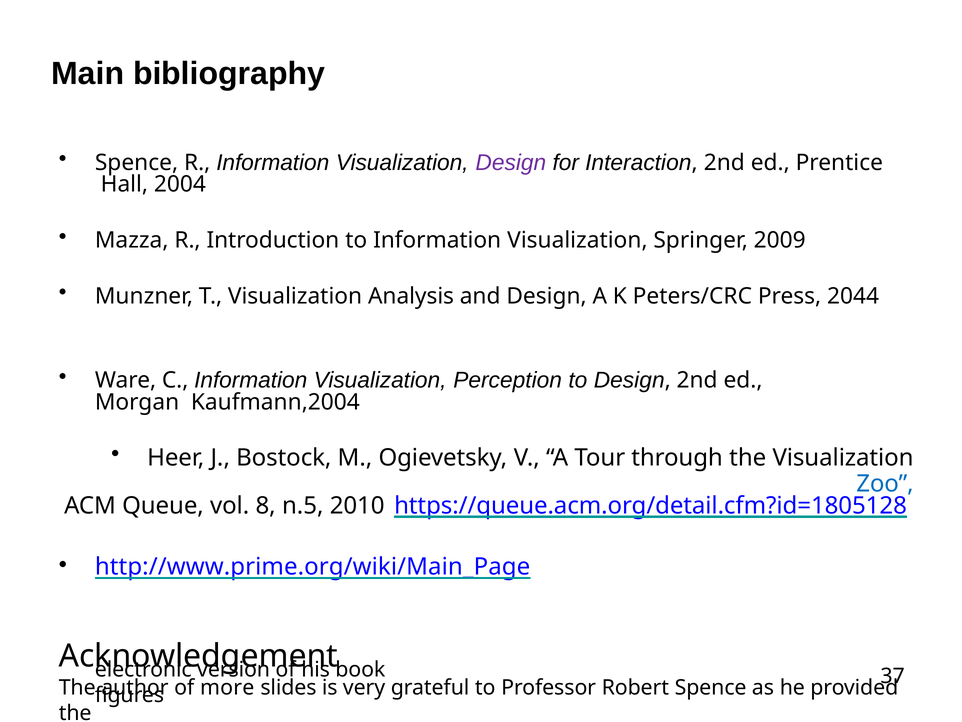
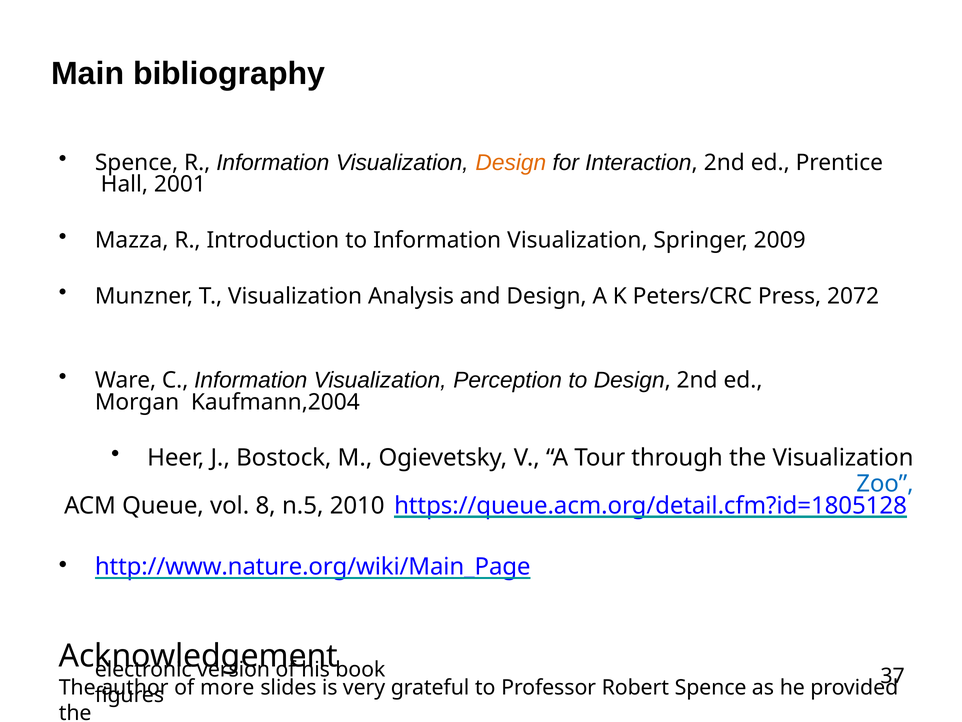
Design at (511, 162) colour: purple -> orange
2004: 2004 -> 2001
2044: 2044 -> 2072
http://www.prime.org/wiki/Main_Page: http://www.prime.org/wiki/Main_Page -> http://www.nature.org/wiki/Main_Page
